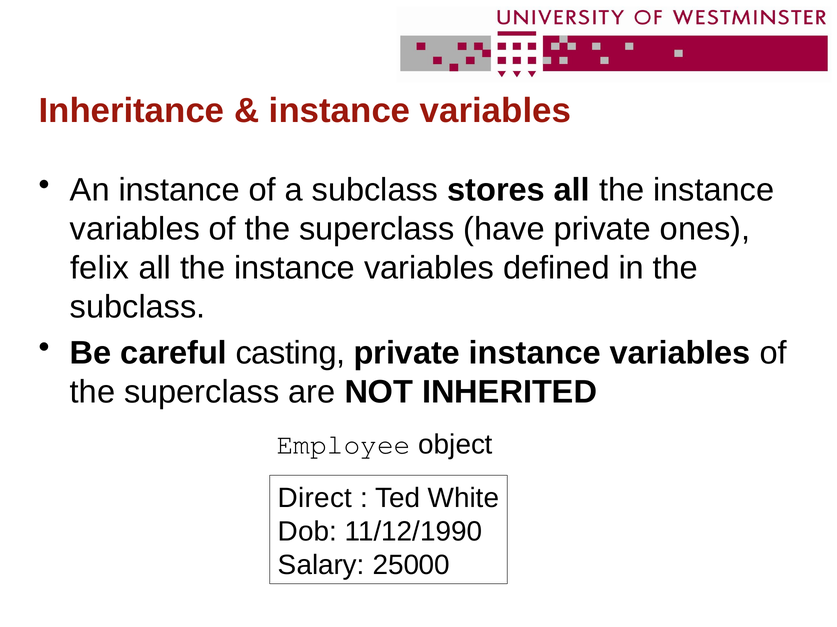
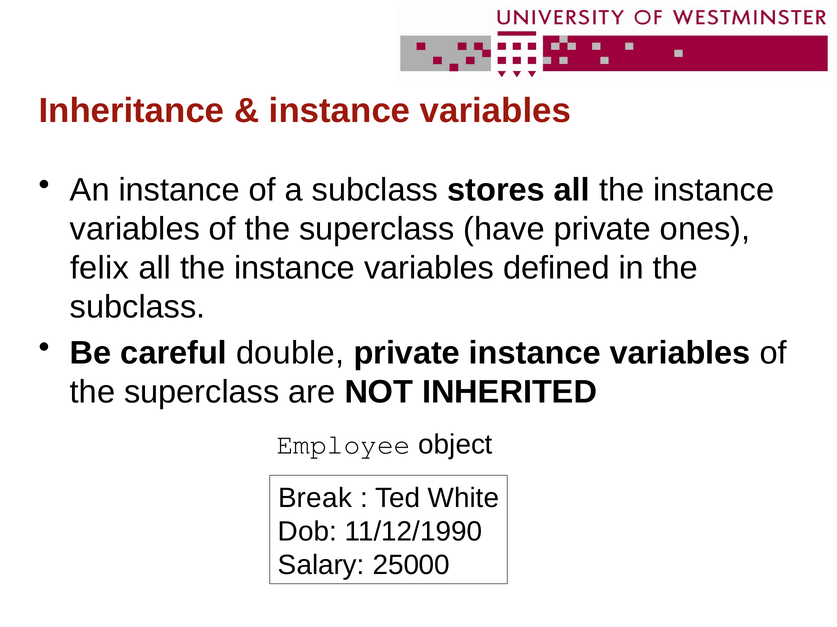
casting: casting -> double
Direct: Direct -> Break
